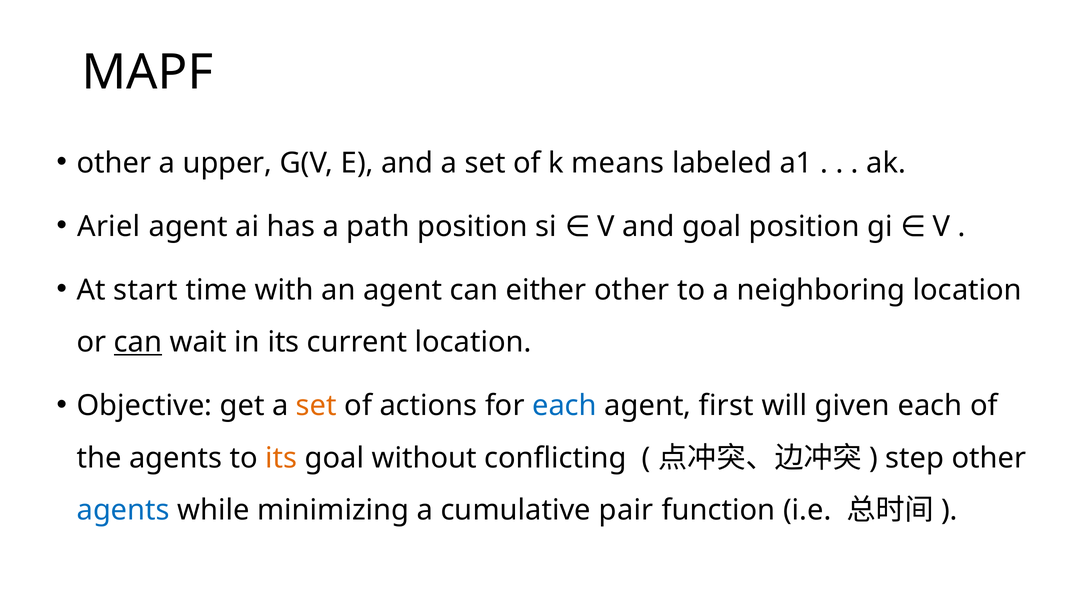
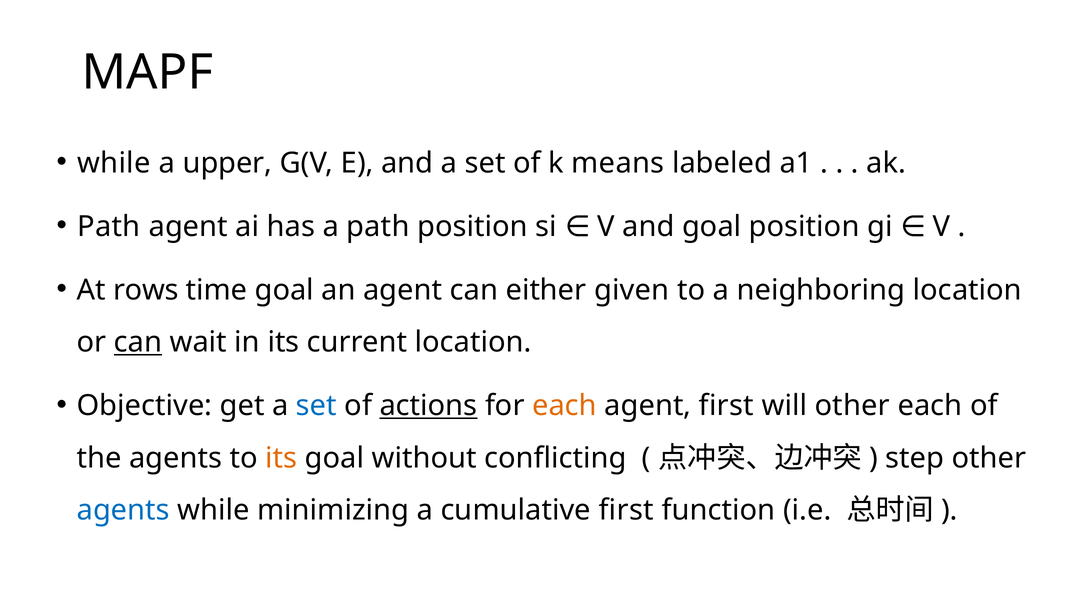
other at (114, 163): other -> while
Ariel at (109, 226): Ariel -> Path
start: start -> rows
time with: with -> goal
either other: other -> given
set at (316, 406) colour: orange -> blue
actions underline: none -> present
each at (565, 406) colour: blue -> orange
will given: given -> other
cumulative pair: pair -> first
